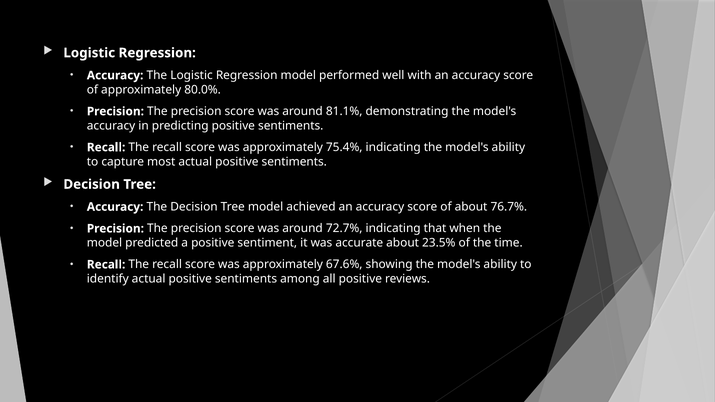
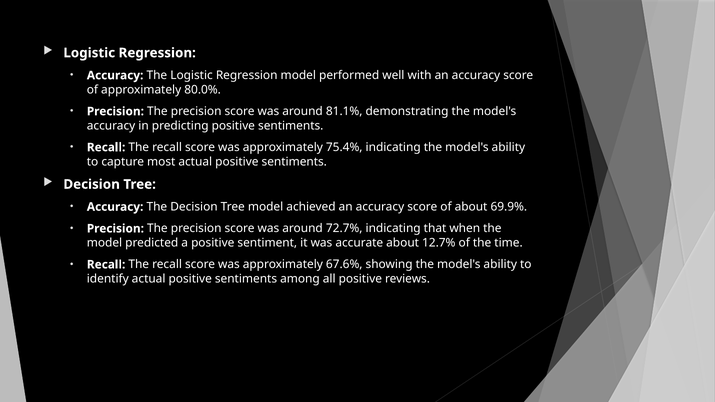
76.7%: 76.7% -> 69.9%
23.5%: 23.5% -> 12.7%
